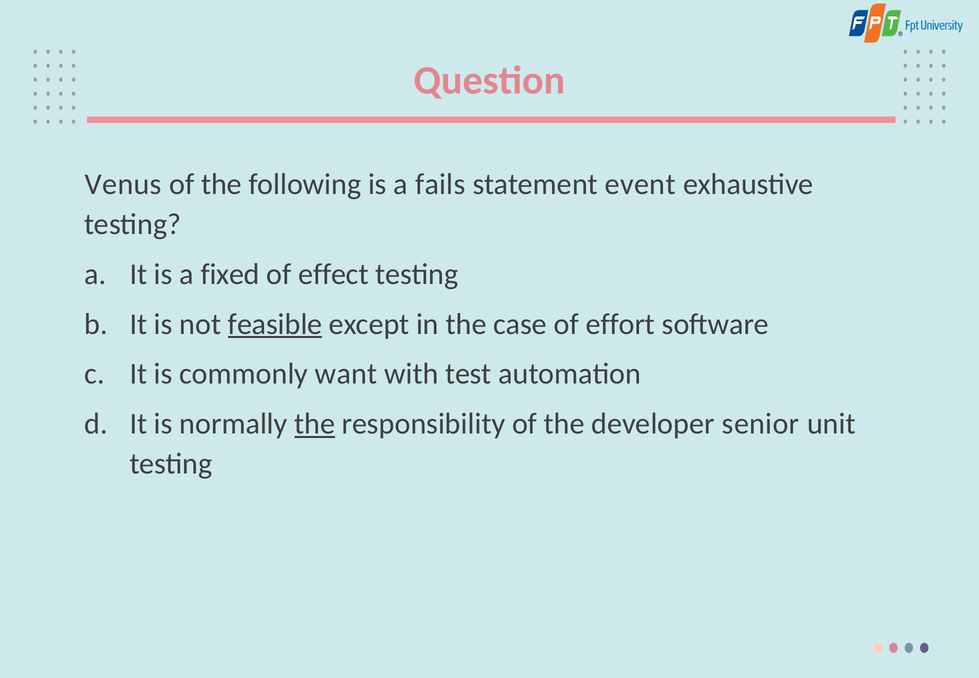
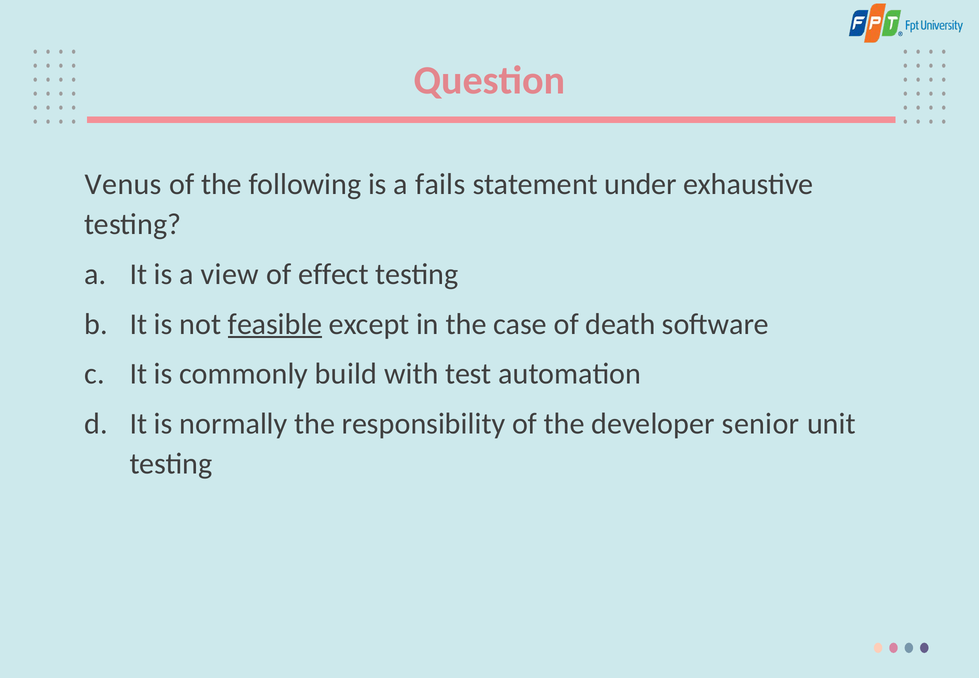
event: event -> under
fixed: fixed -> view
effort: effort -> death
want: want -> build
the at (315, 424) underline: present -> none
